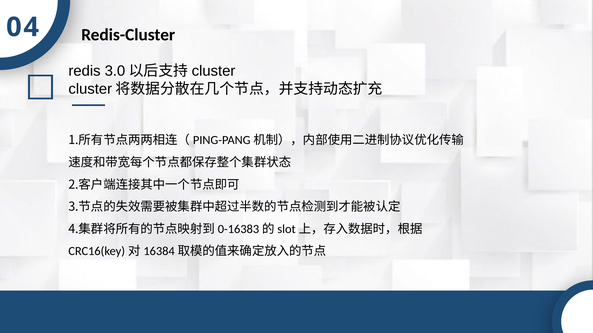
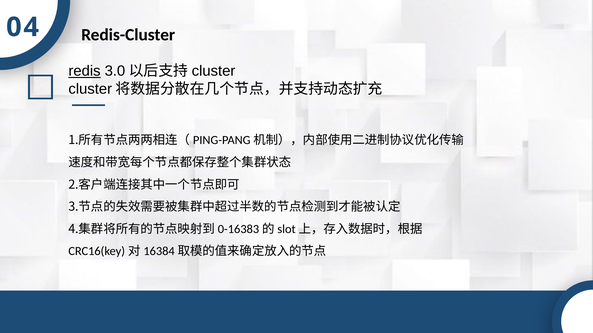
redis underline: none -> present
